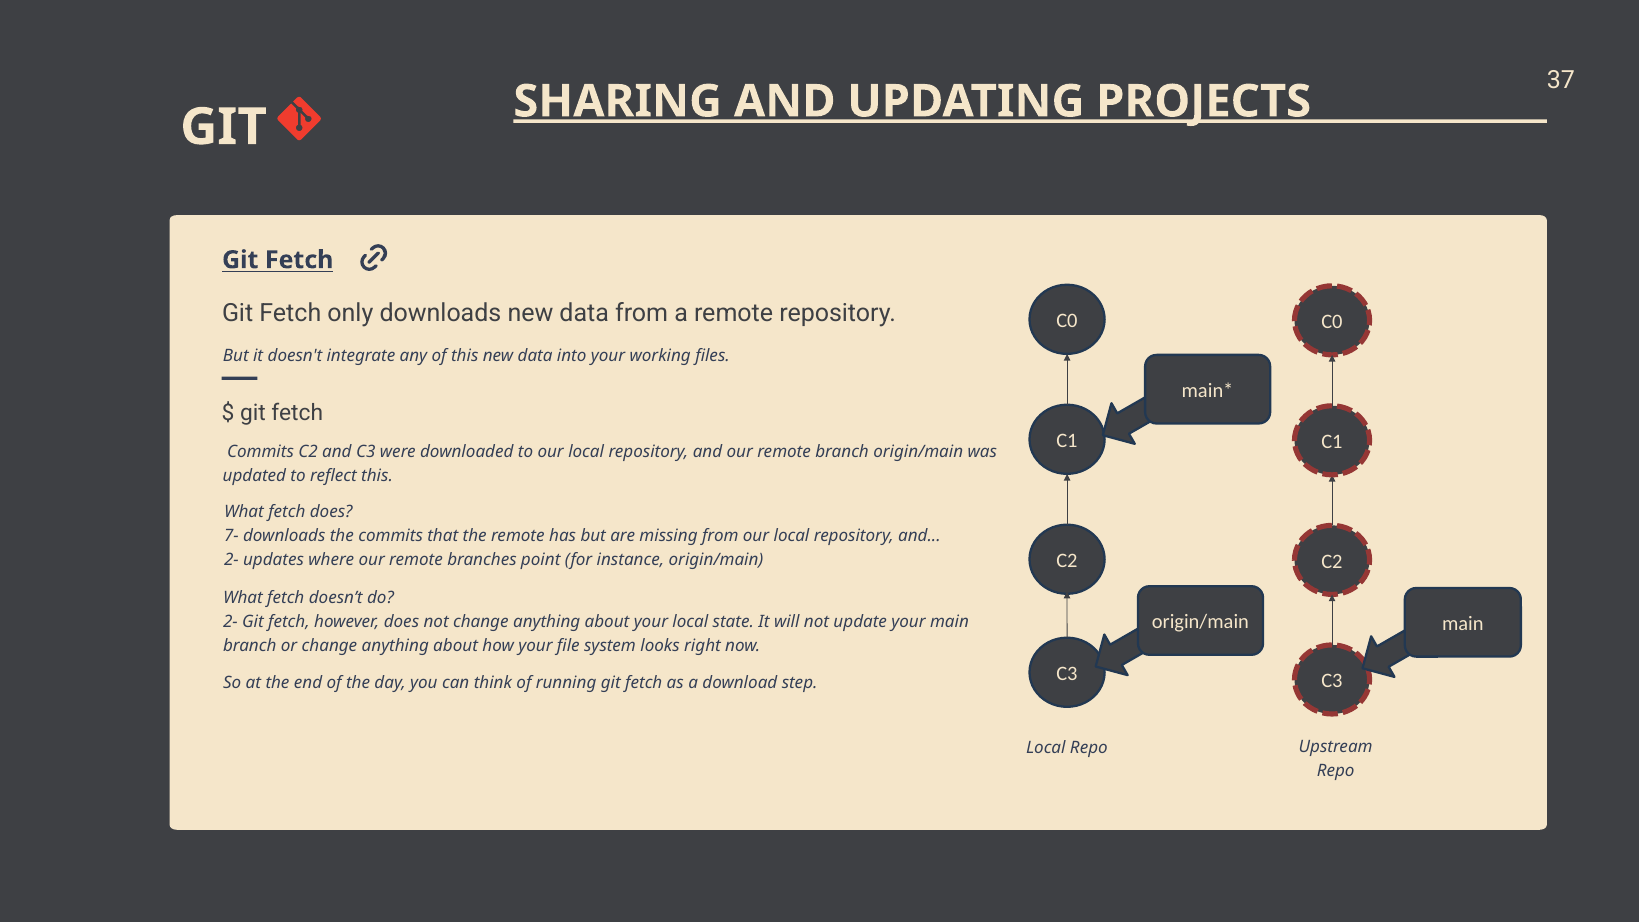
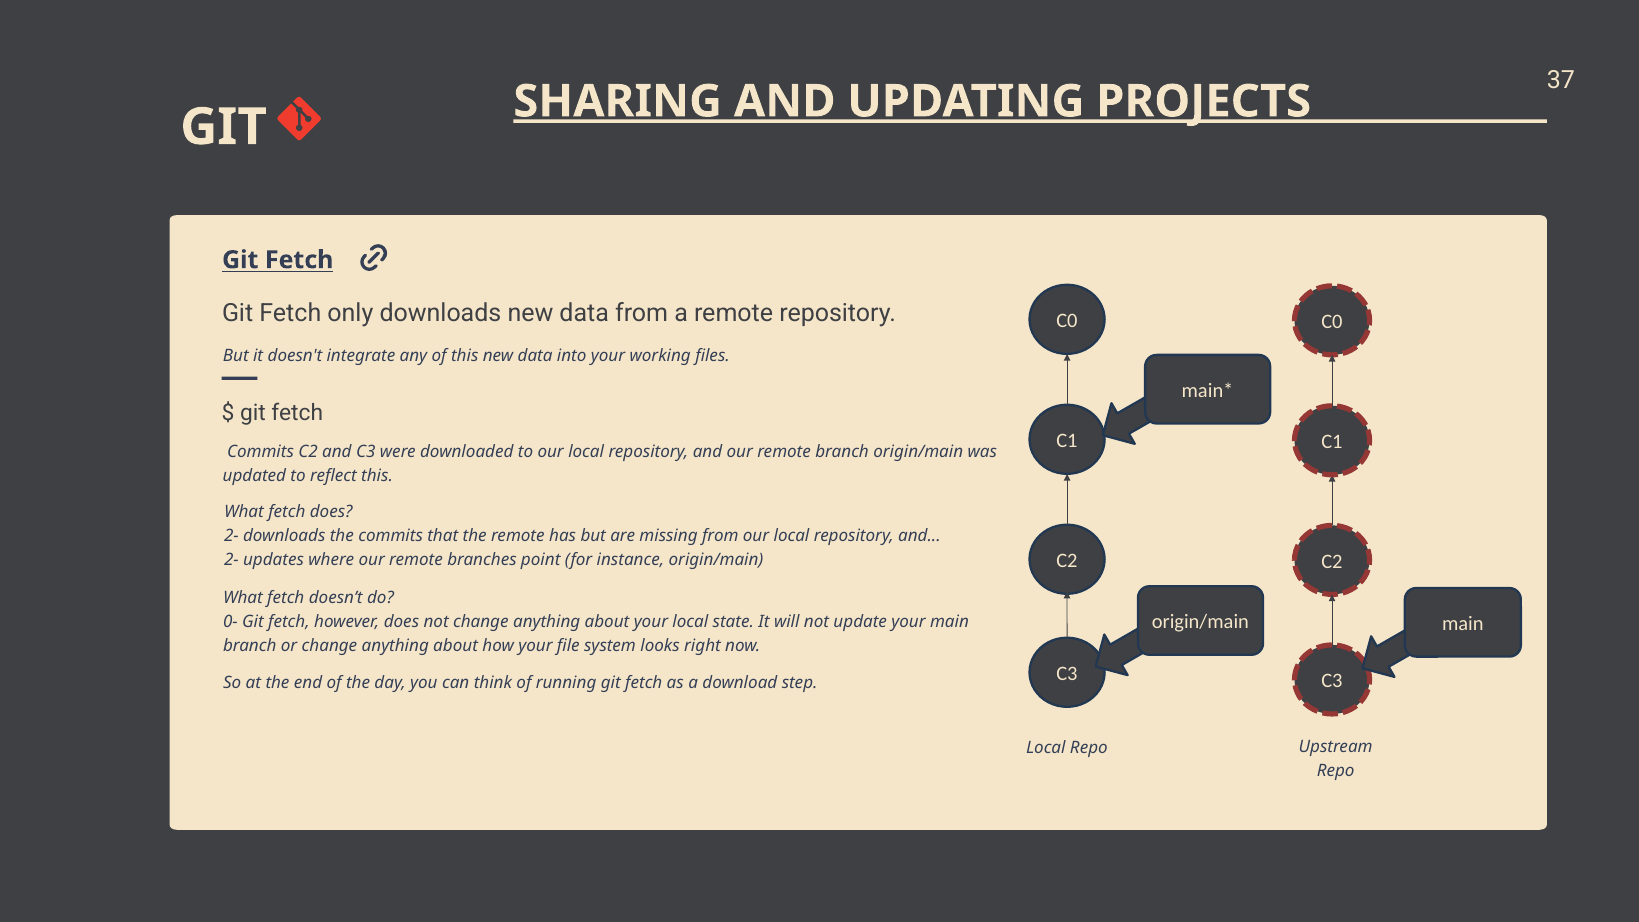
7- at (231, 536): 7- -> 2-
2- at (230, 622): 2- -> 0-
